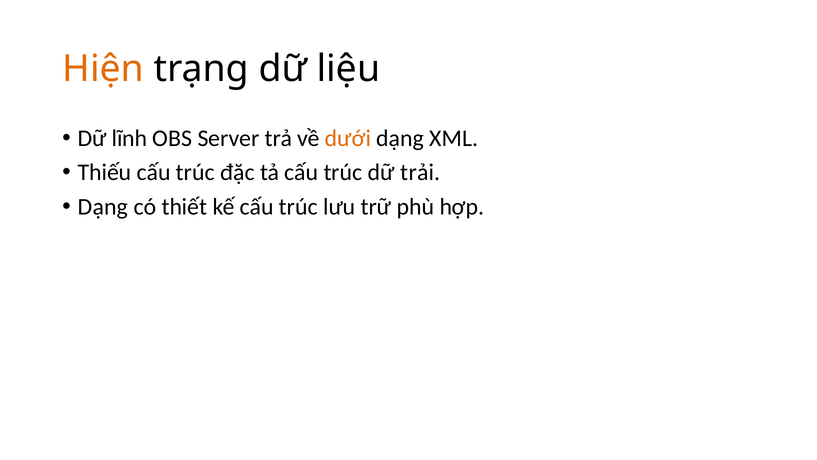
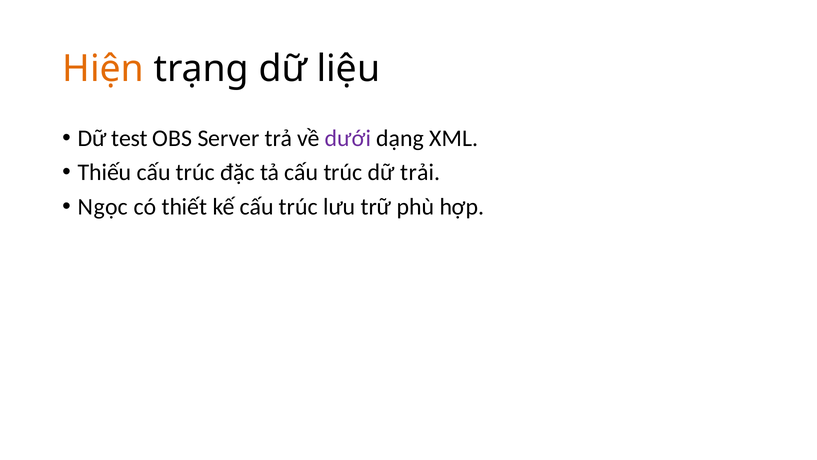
lĩnh: lĩnh -> test
dưới colour: orange -> purple
Dạng at (103, 207): Dạng -> Ngọc
